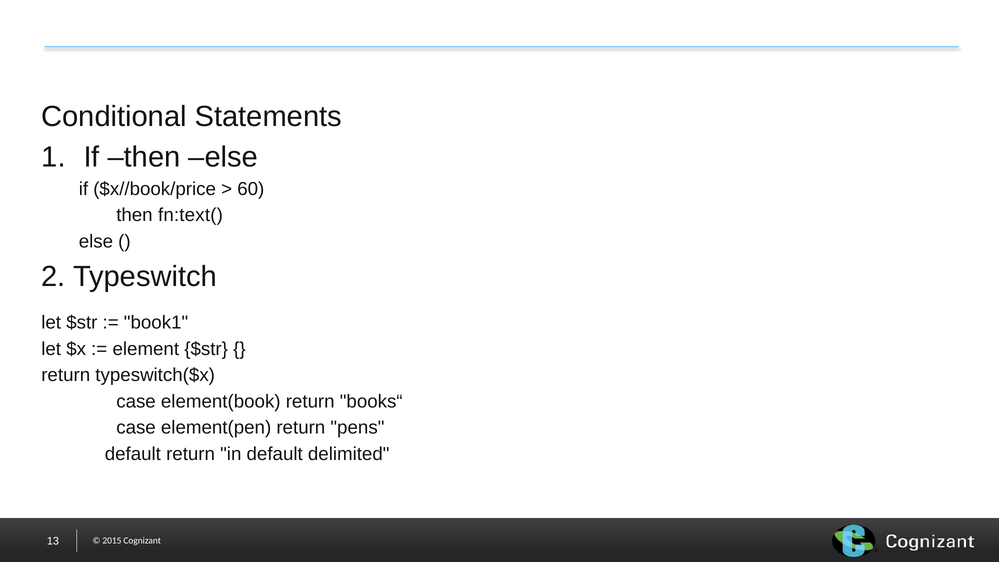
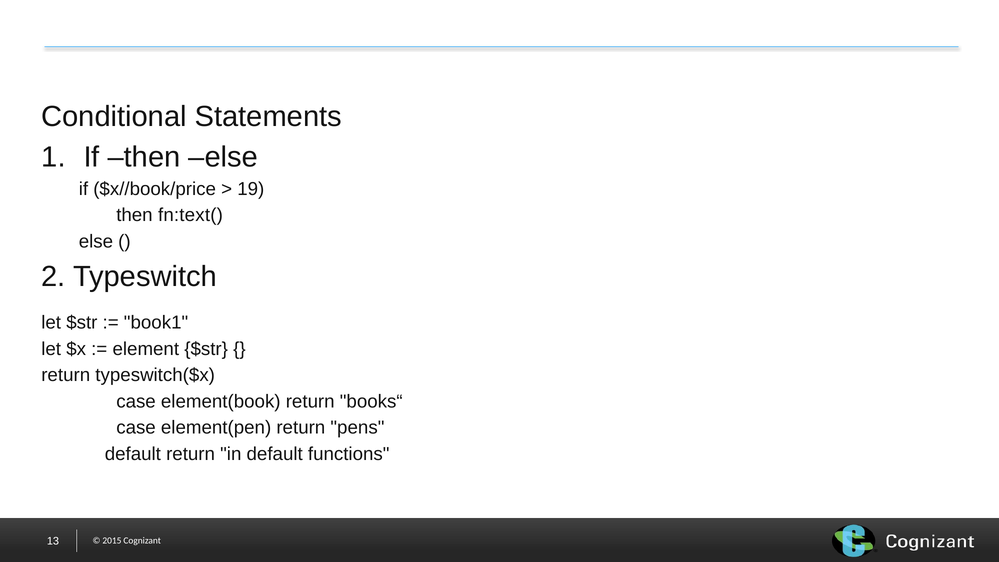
60: 60 -> 19
delimited: delimited -> functions
